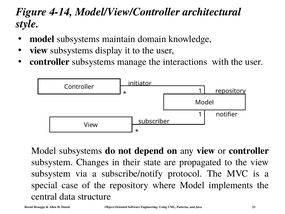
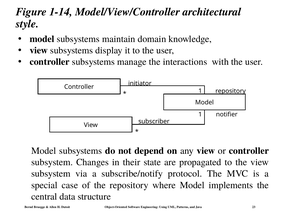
4-14: 4-14 -> 1-14
